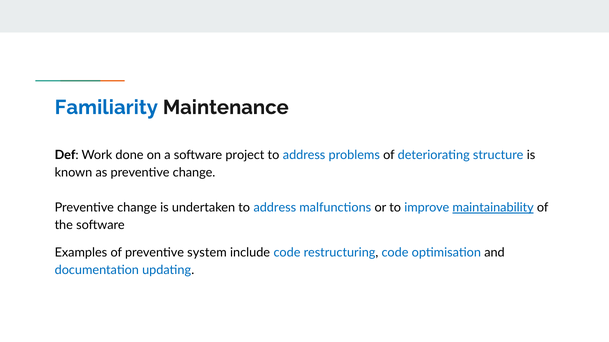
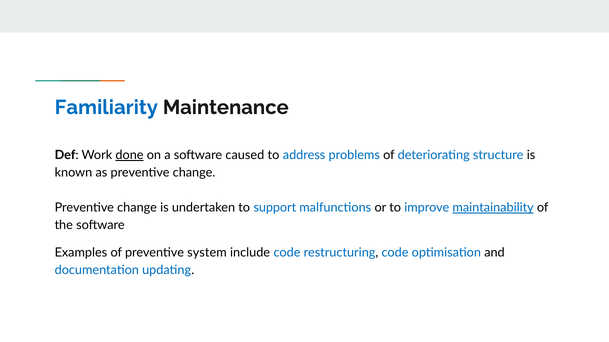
done underline: none -> present
project: project -> caused
undertaken to address: address -> support
